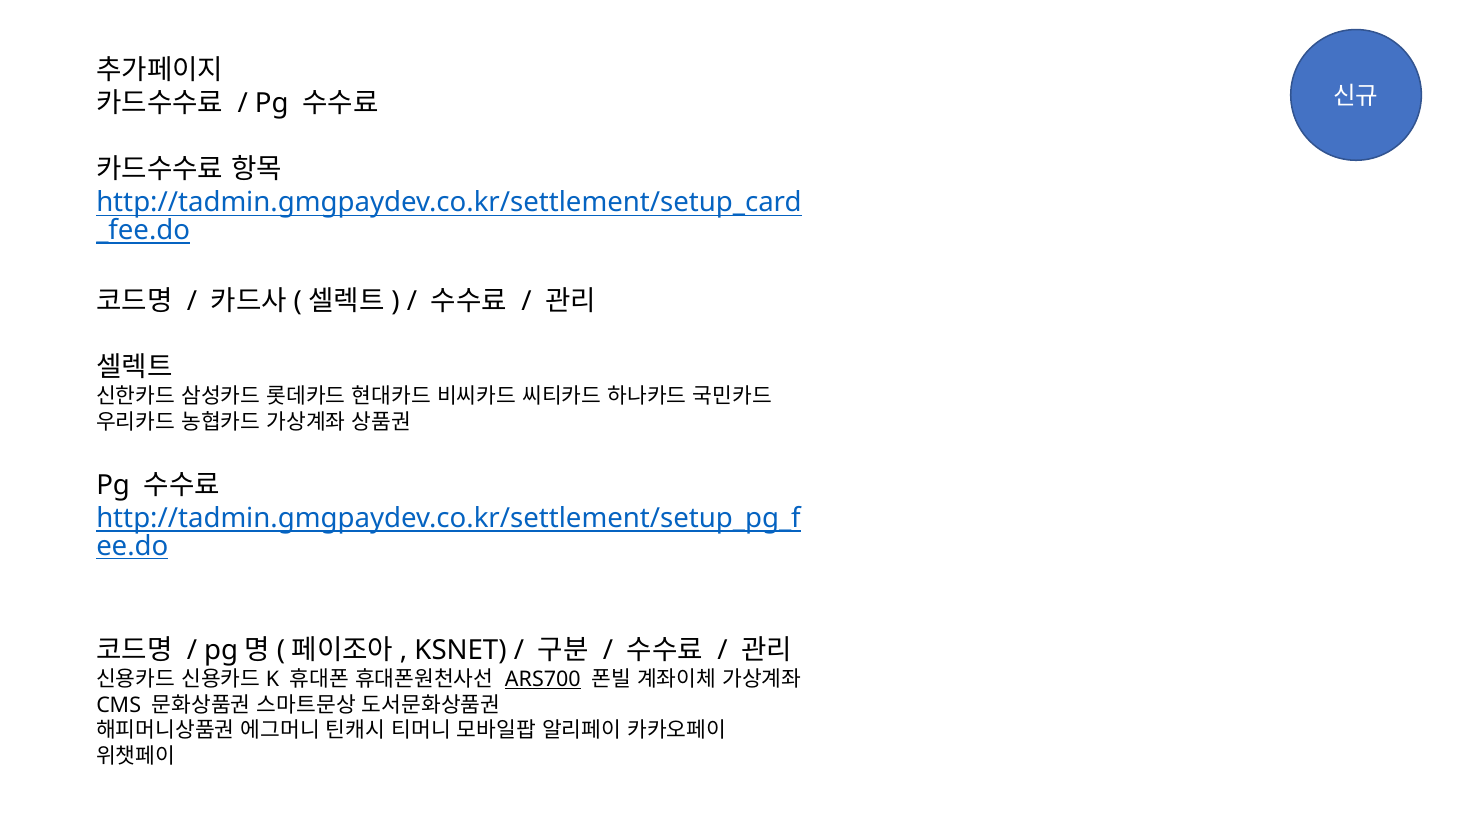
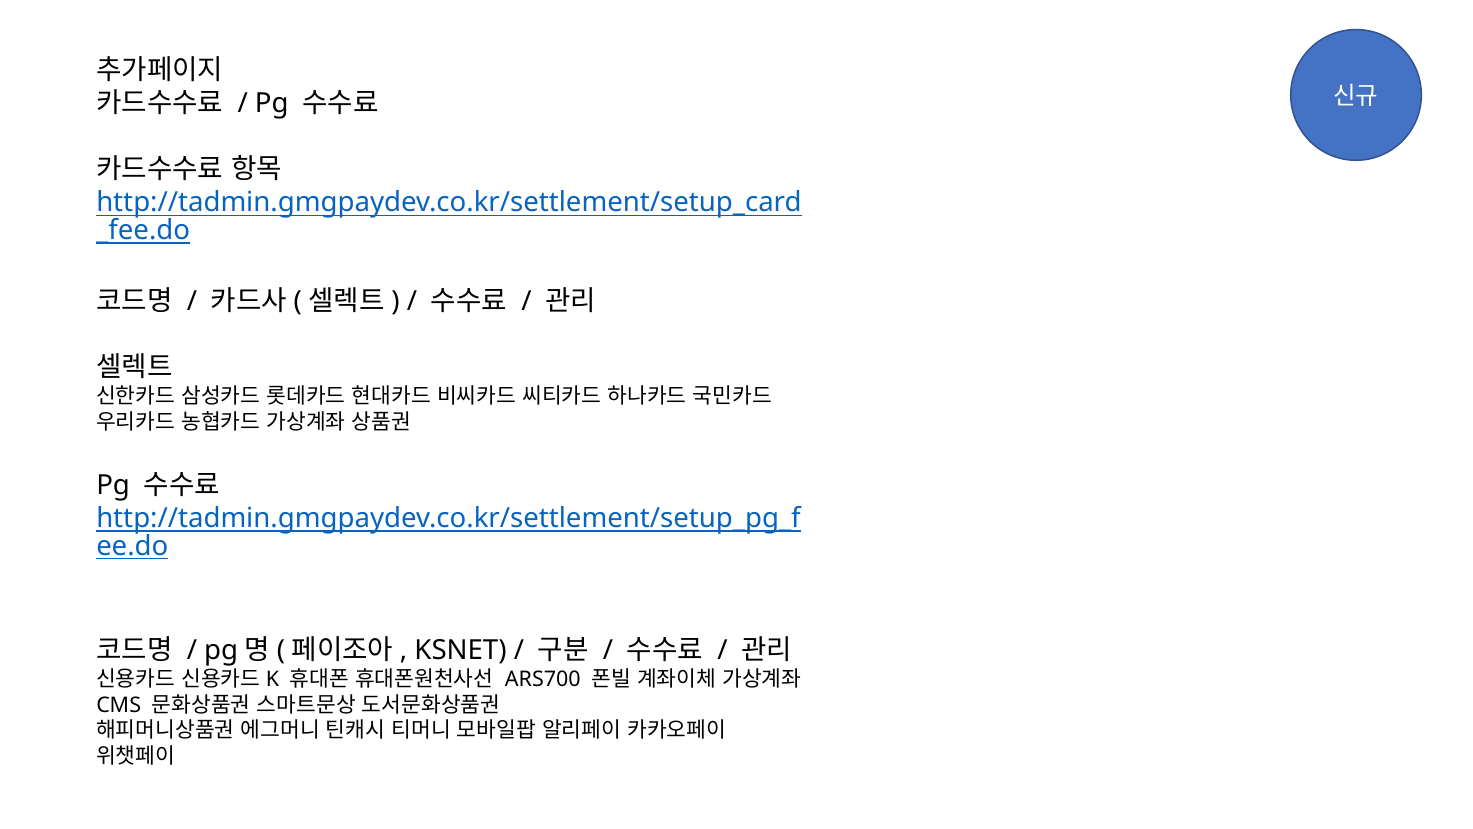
ARS700 underline: present -> none
